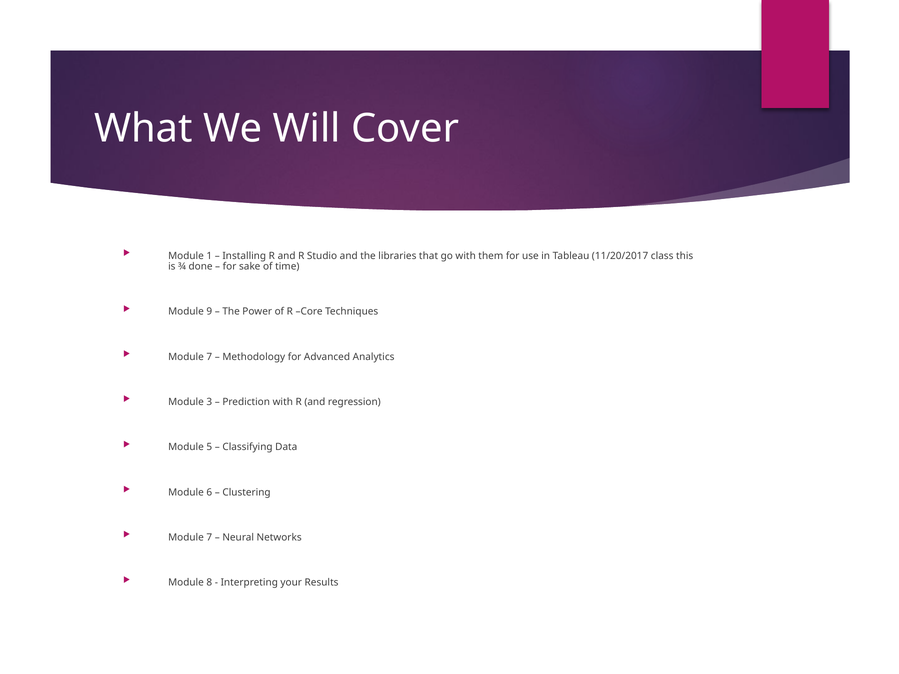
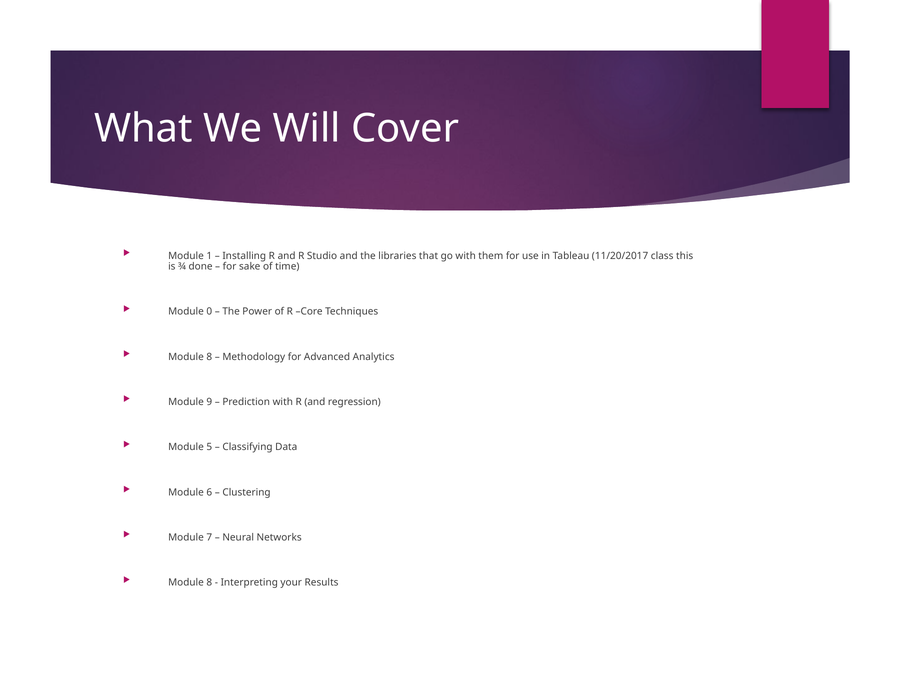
9: 9 -> 0
7 at (209, 357): 7 -> 8
3: 3 -> 9
